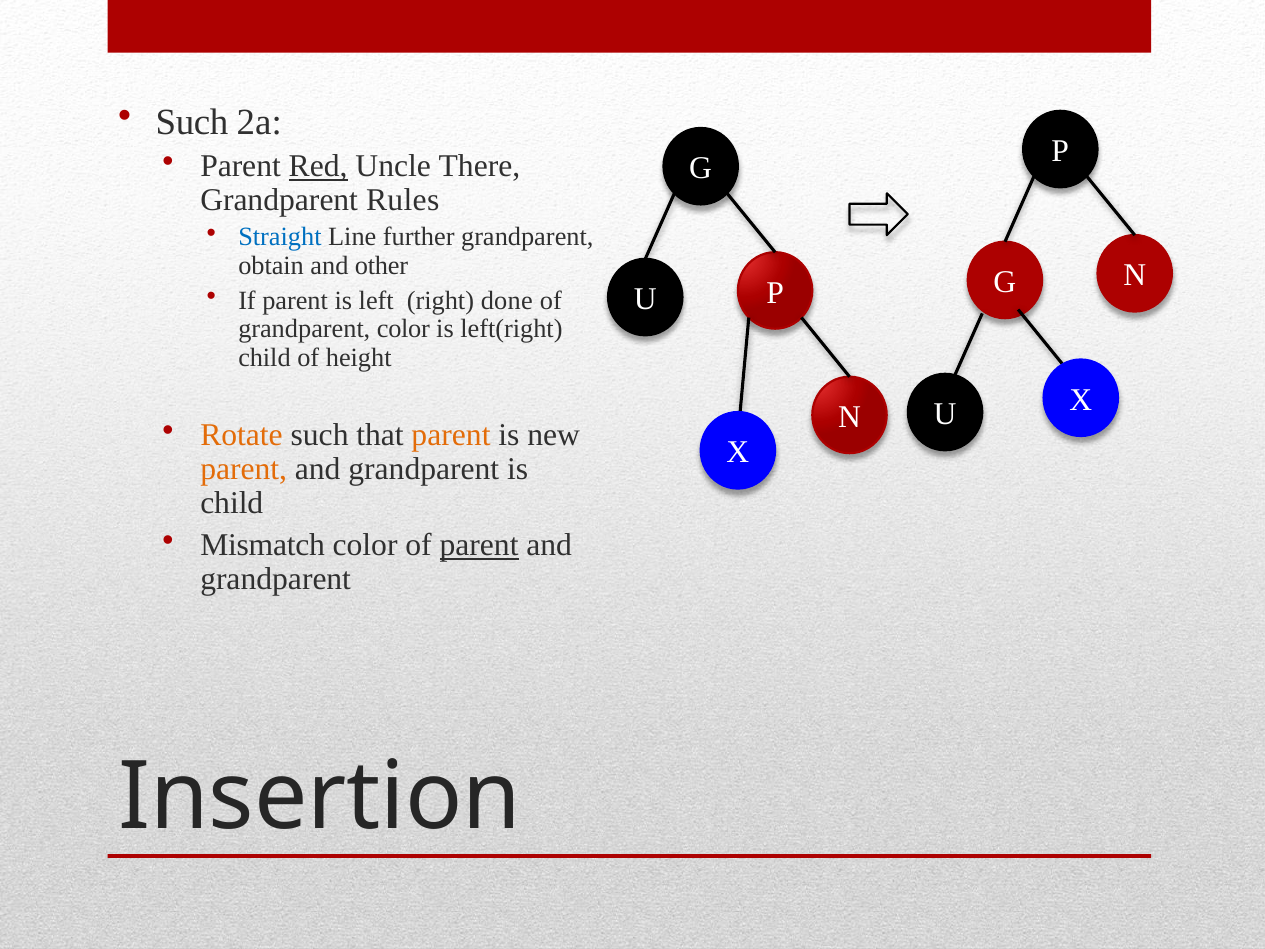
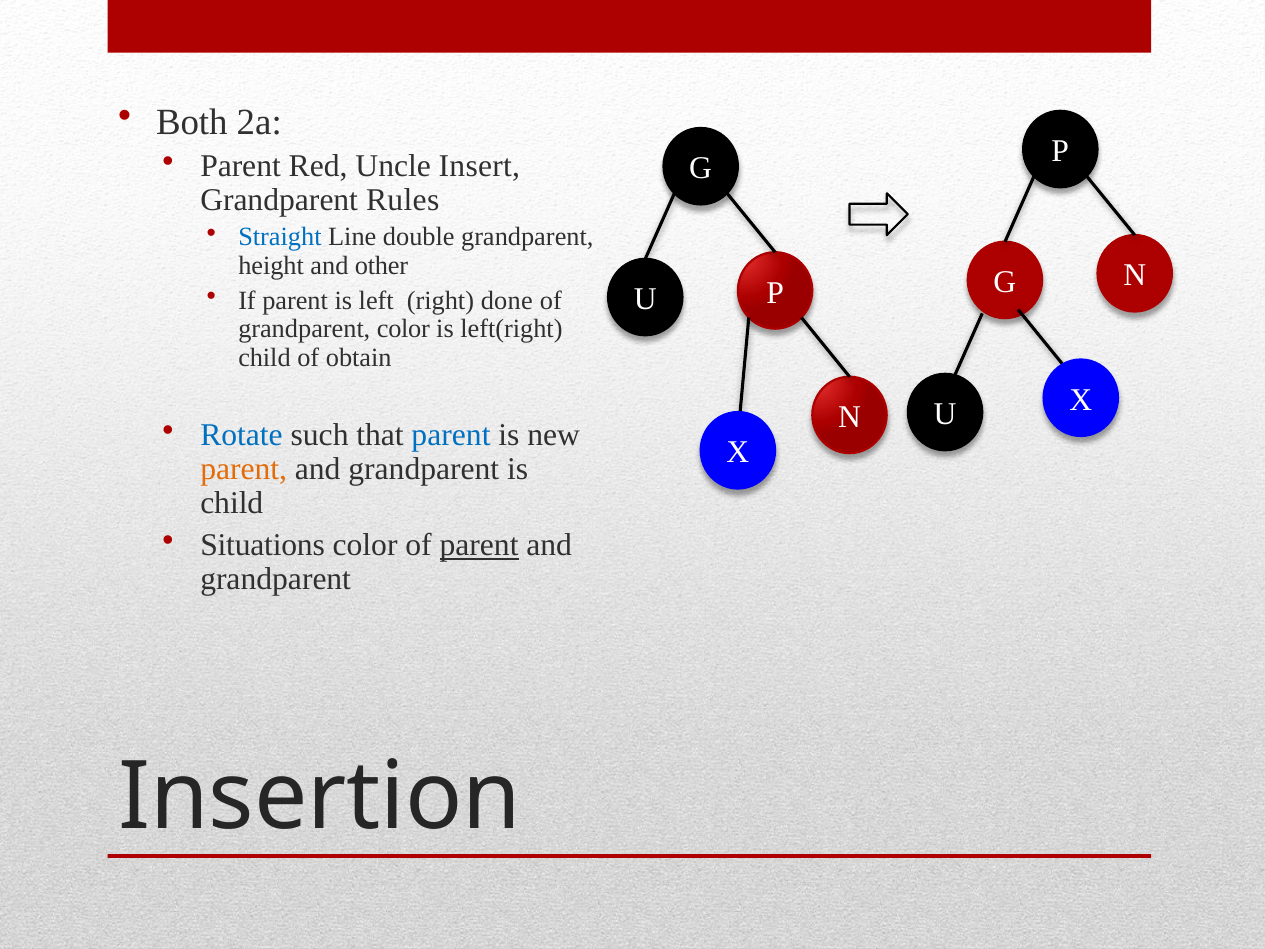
Such at (192, 122): Such -> Both
Red underline: present -> none
There: There -> Insert
further: further -> double
obtain: obtain -> height
height: height -> obtain
Rotate colour: orange -> blue
parent at (451, 435) colour: orange -> blue
Mismatch: Mismatch -> Situations
